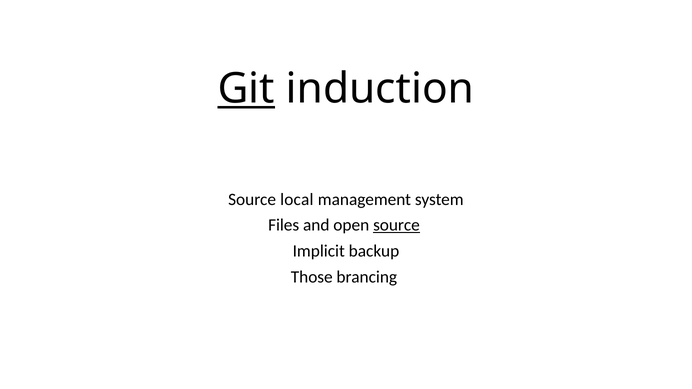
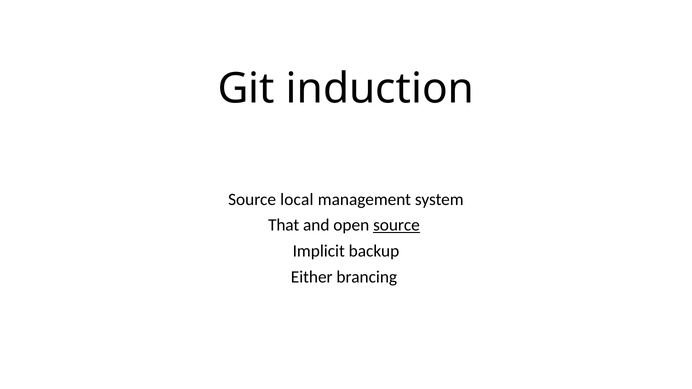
Git underline: present -> none
Files: Files -> That
Those: Those -> Either
